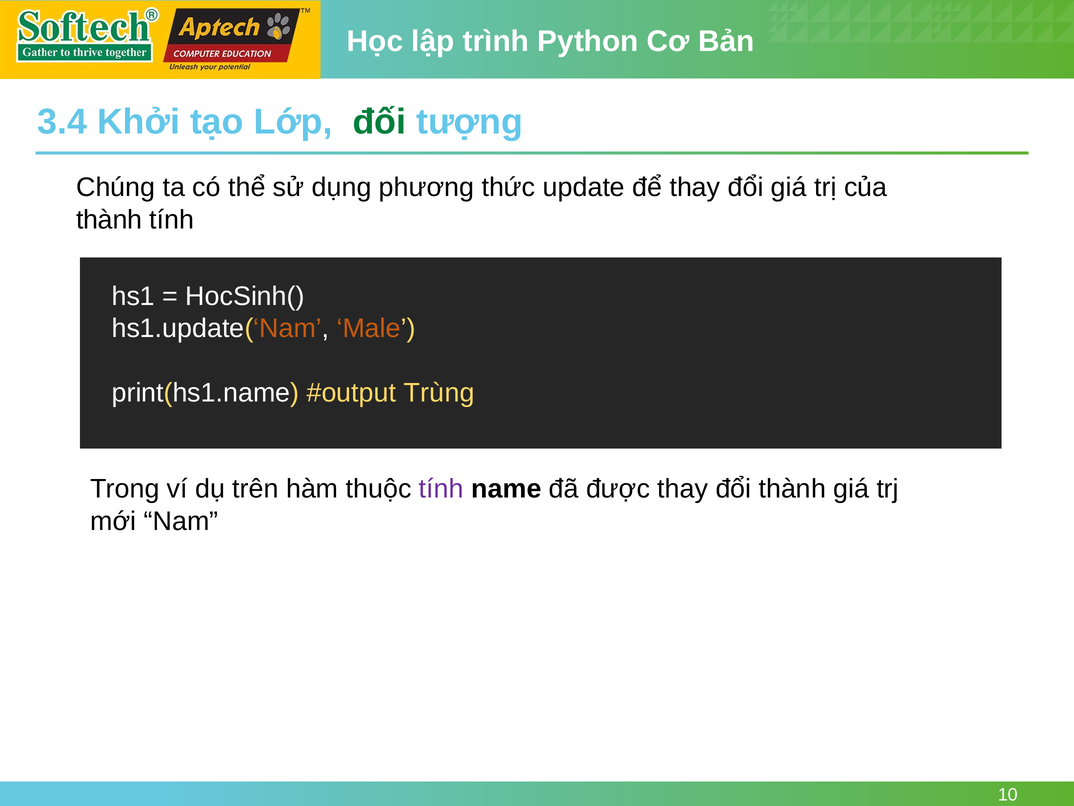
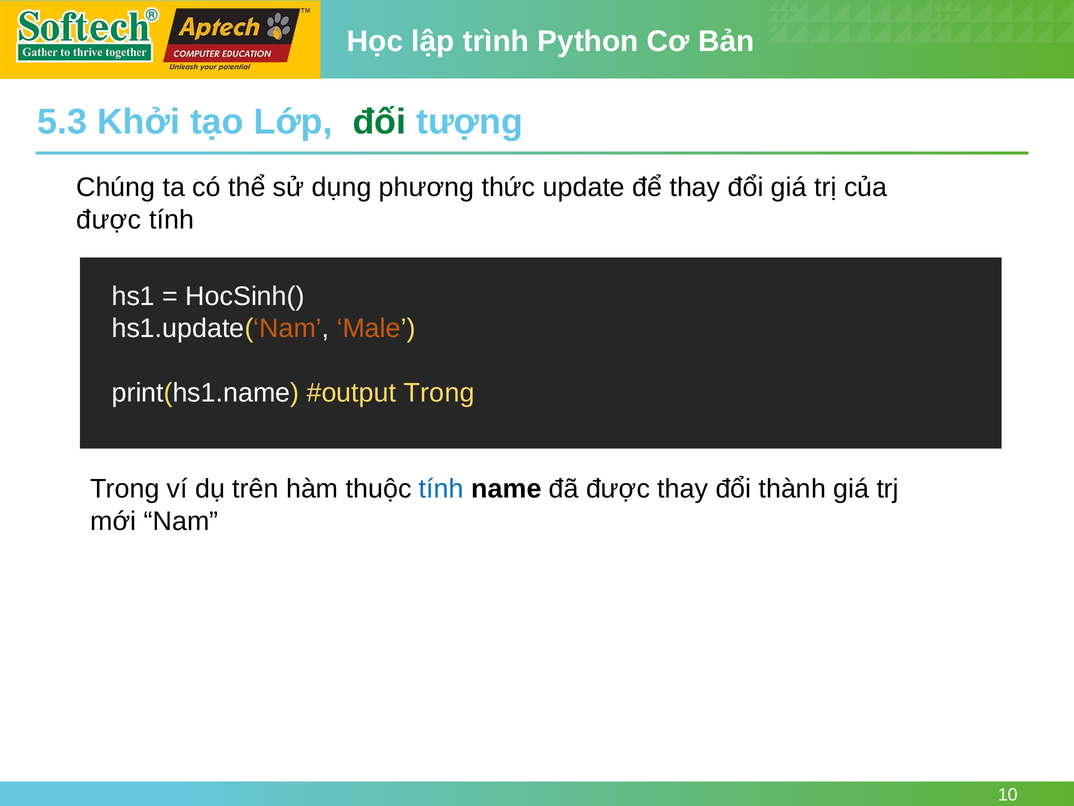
3.4: 3.4 -> 5.3
thành at (109, 220): thành -> được
Trùng at (439, 393): Trùng -> Trong
tính at (441, 489) colour: purple -> blue
